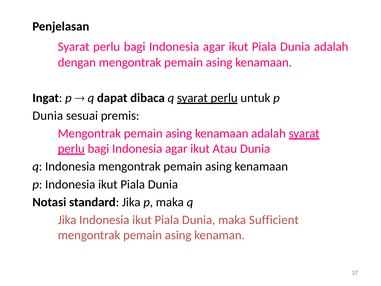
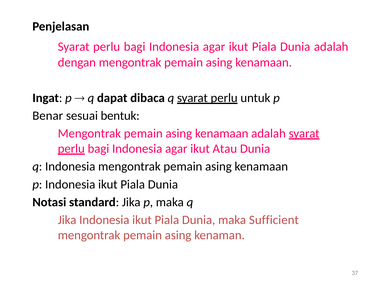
Dunia at (48, 116): Dunia -> Benar
premis: premis -> bentuk
